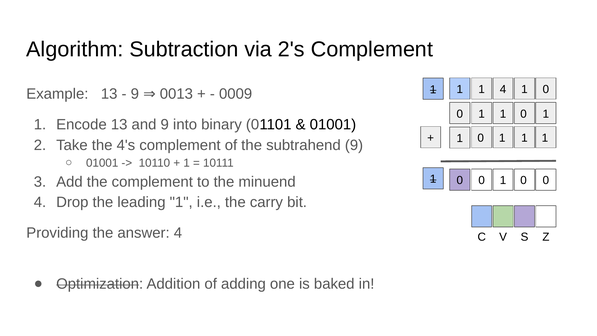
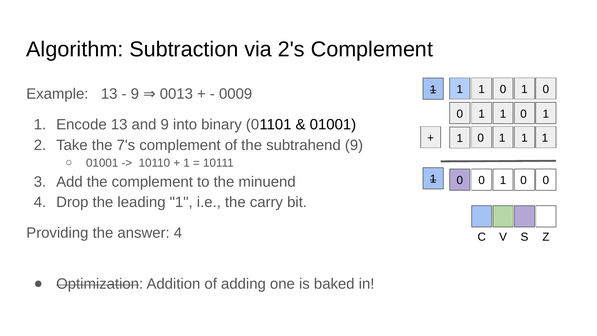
4 at (503, 89): 4 -> 0
4's: 4's -> 7's
